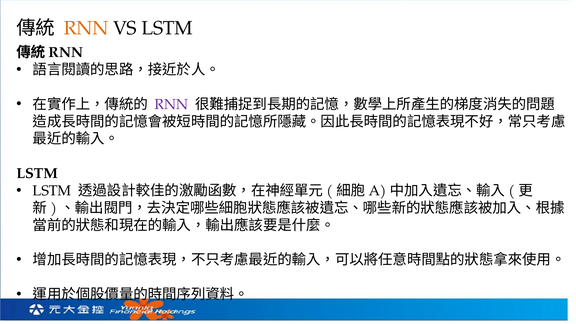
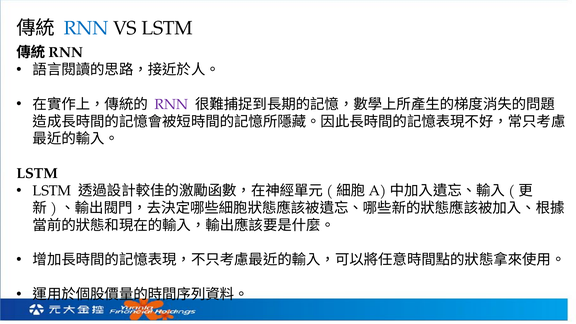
RNN at (86, 28) colour: orange -> blue
